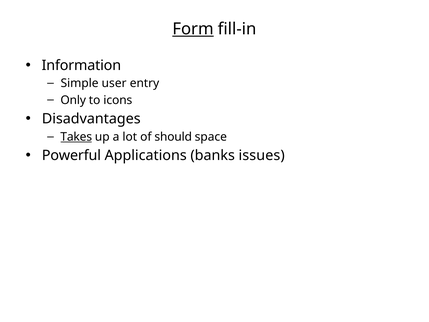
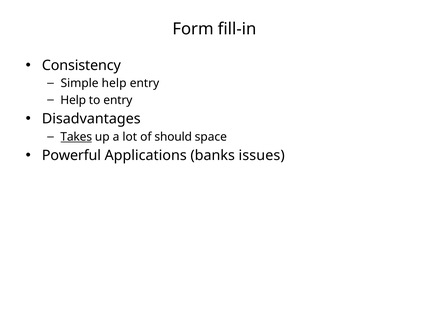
Form underline: present -> none
Information: Information -> Consistency
Simple user: user -> help
Only at (73, 100): Only -> Help
to icons: icons -> entry
